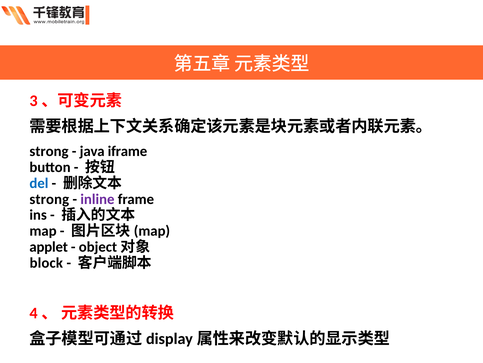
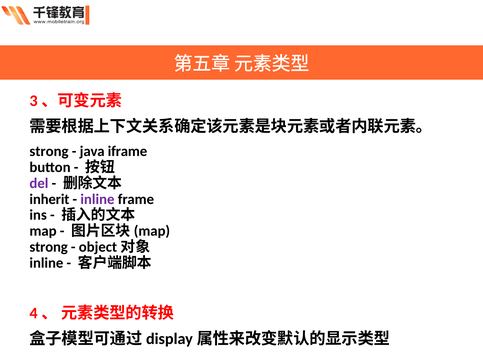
del colour: blue -> purple
strong at (49, 199): strong -> inherit
applet at (49, 247): applet -> strong
block at (46, 262): block -> inline
